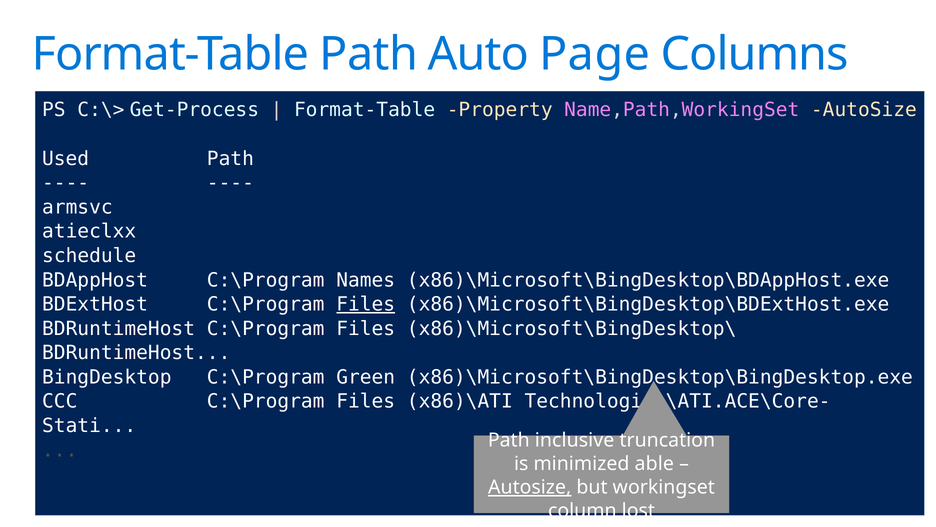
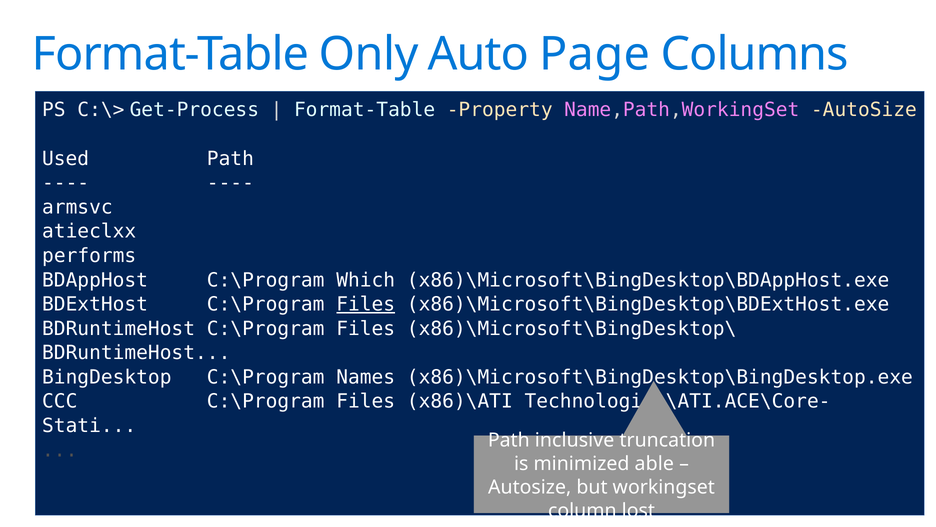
Format-Table Path: Path -> Only
schedule: schedule -> performs
Names: Names -> Which
Green: Green -> Names
Autosize at (530, 487) underline: present -> none
